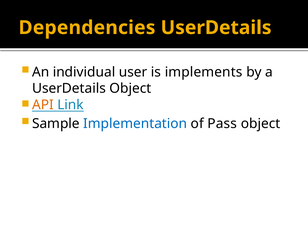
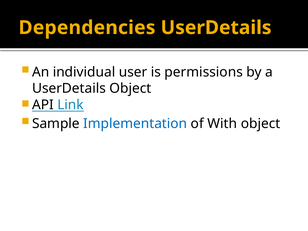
implements: implements -> permissions
API colour: orange -> black
Pass: Pass -> With
